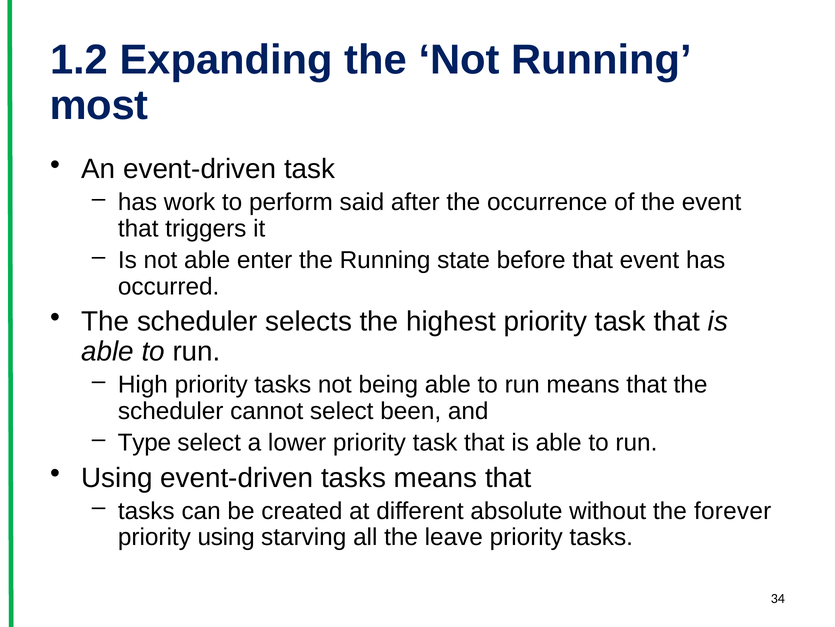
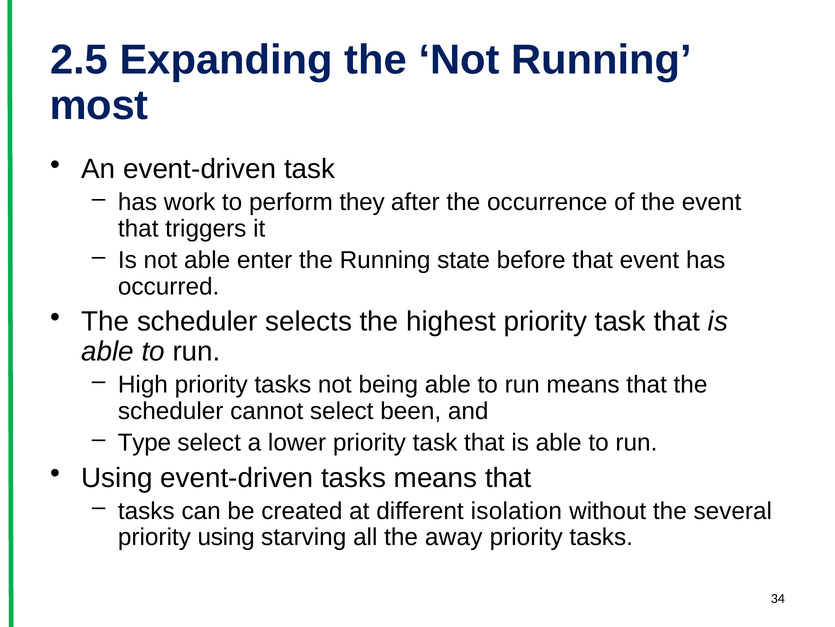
1.2: 1.2 -> 2.5
said: said -> they
absolute: absolute -> isolation
forever: forever -> several
leave: leave -> away
